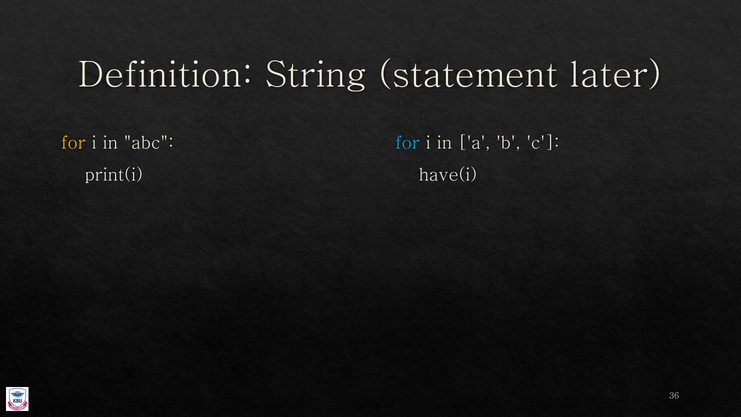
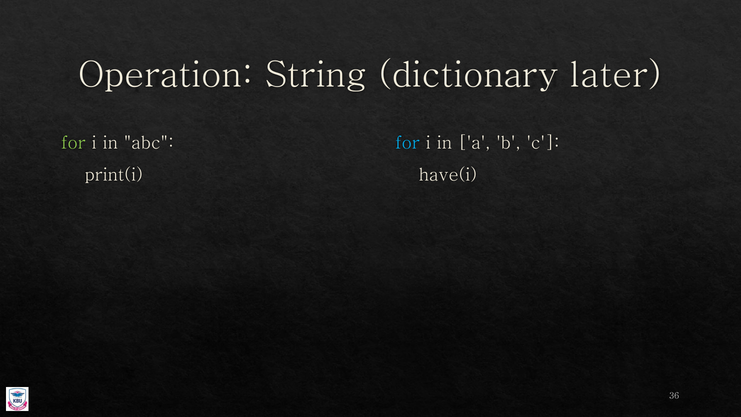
Definition: Definition -> Operation
statement: statement -> dictionary
for at (73, 143) colour: yellow -> light green
